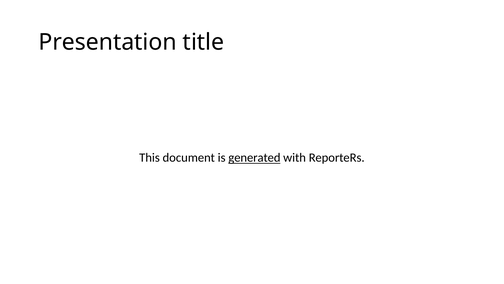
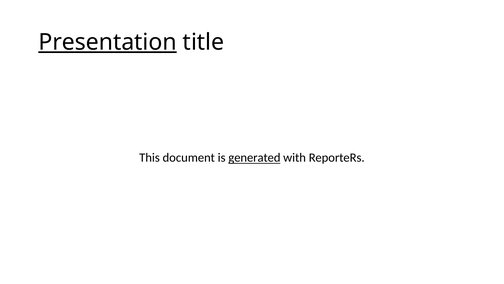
Presentation underline: none -> present
